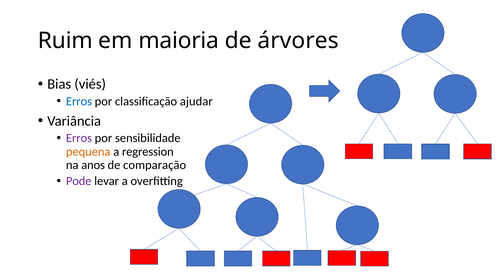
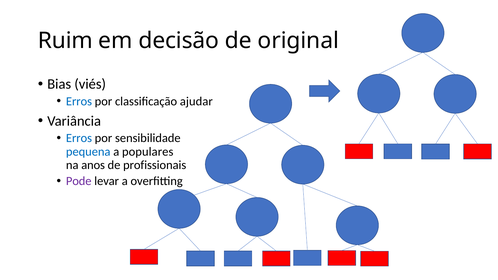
maioria: maioria -> decisão
árvores: árvores -> original
Erros at (79, 138) colour: purple -> blue
pequena colour: orange -> blue
regression: regression -> populares
comparação: comparação -> profissionais
